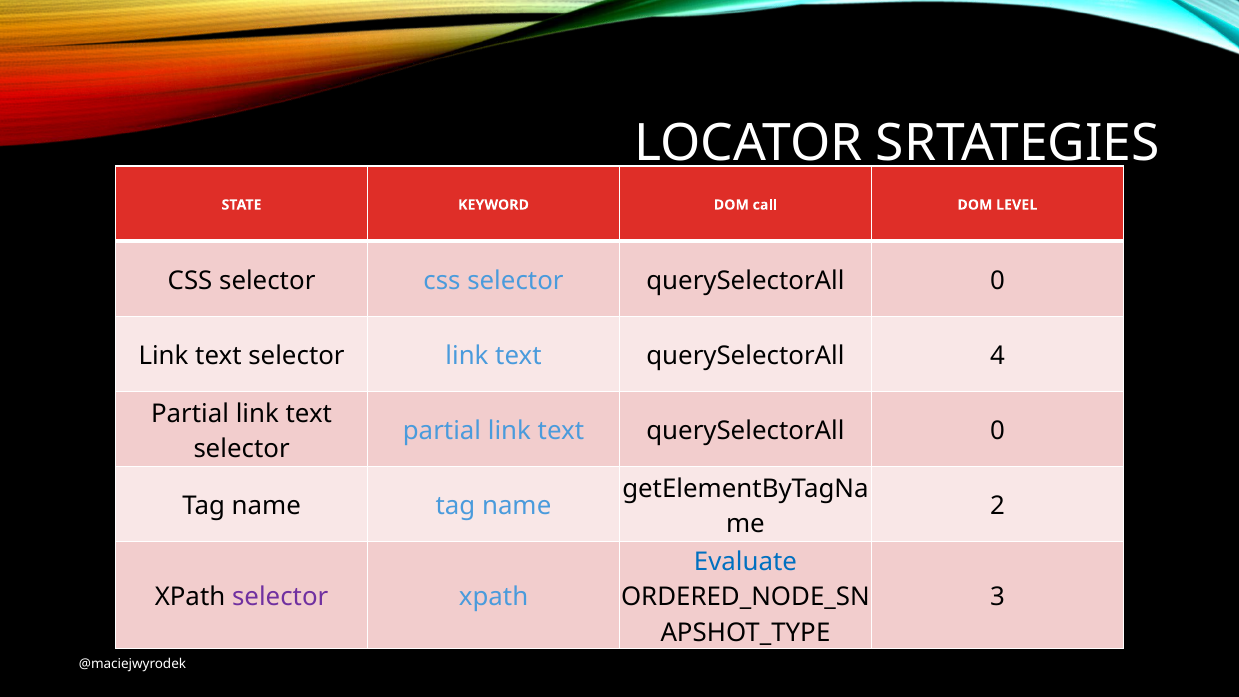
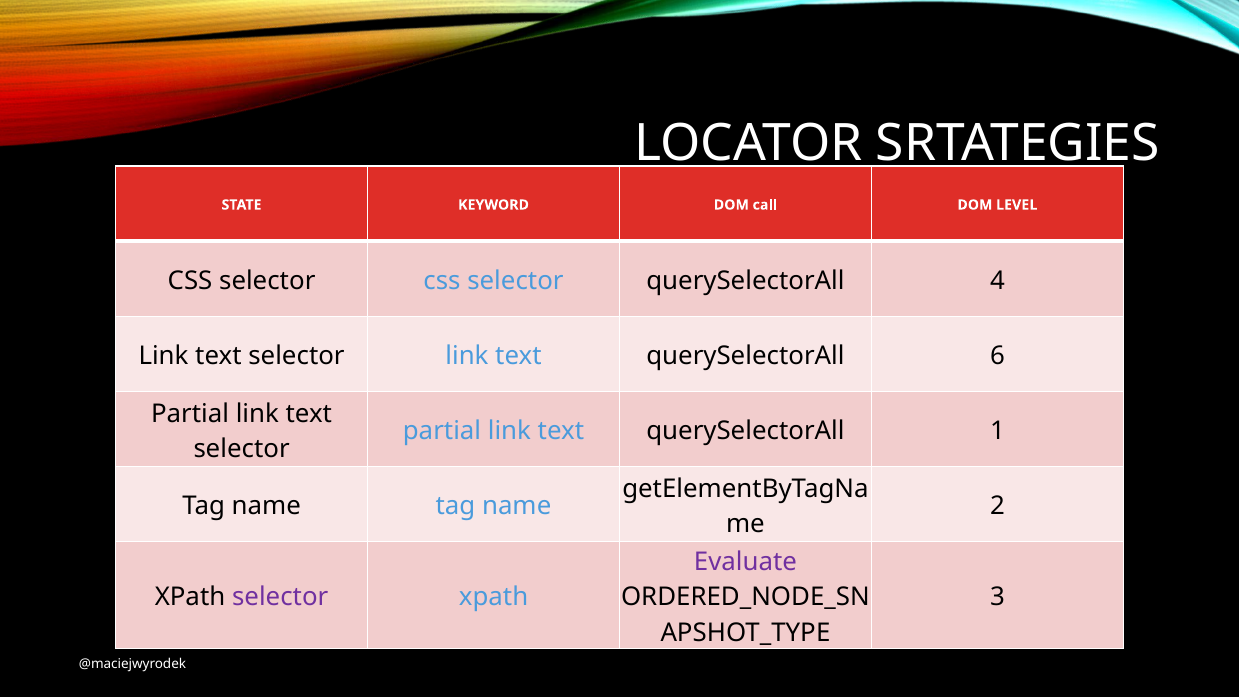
selector querySelectorAll 0: 0 -> 4
4: 4 -> 6
text querySelectorAll 0: 0 -> 1
Evaluate colour: blue -> purple
